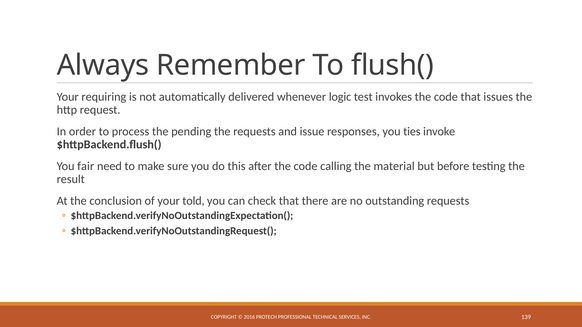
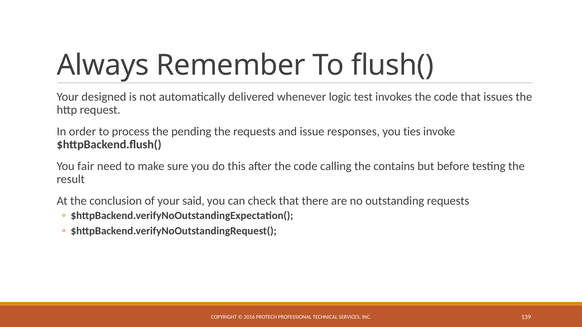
requiring: requiring -> designed
material: material -> contains
told: told -> said
